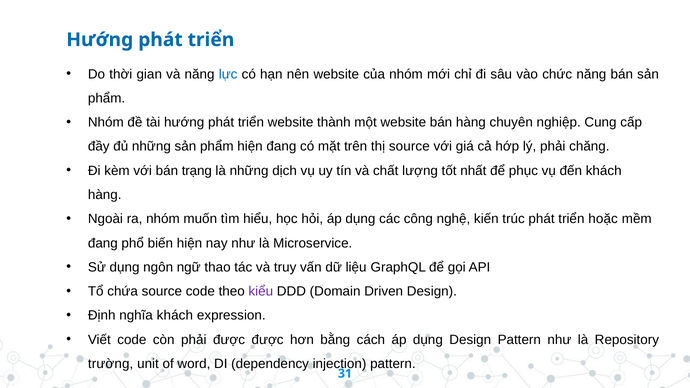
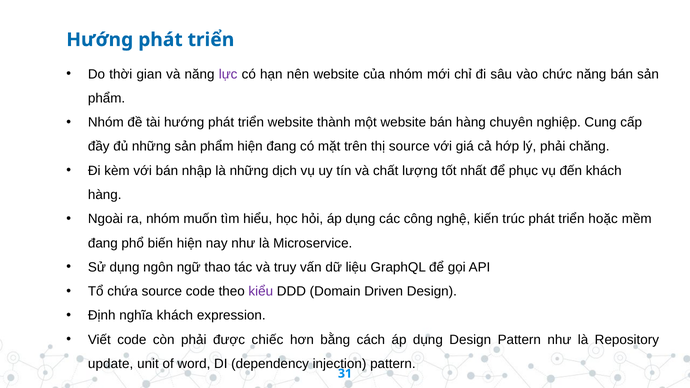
lực colour: blue -> purple
trạng: trạng -> nhập
được được: được -> chiếc
trường: trường -> update
